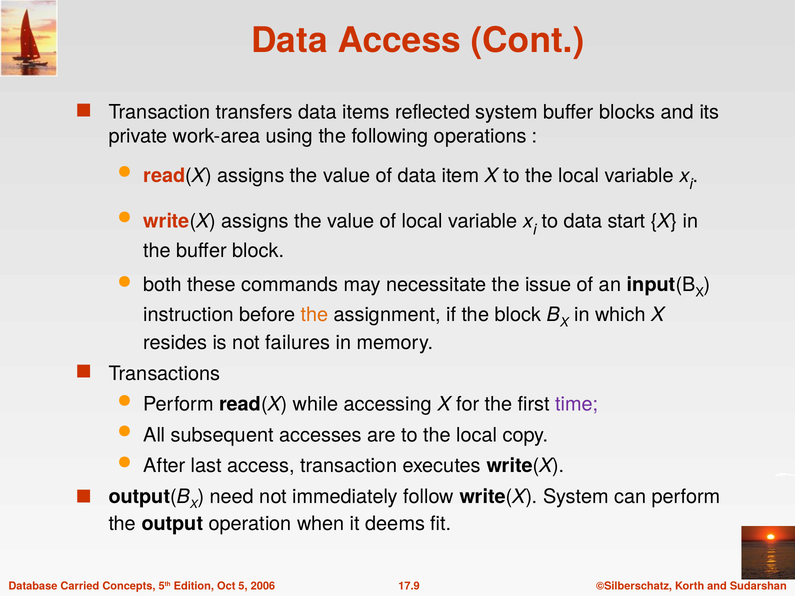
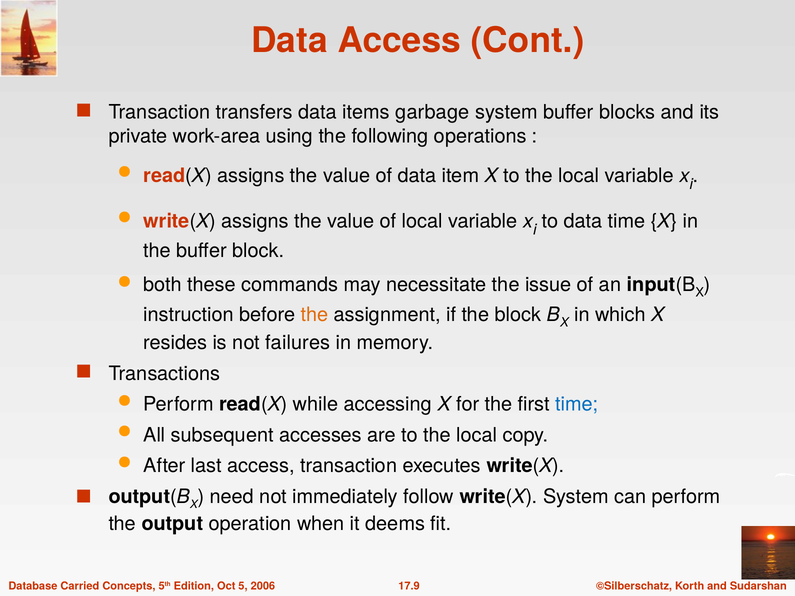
reflected: reflected -> garbage
data start: start -> time
time at (577, 404) colour: purple -> blue
